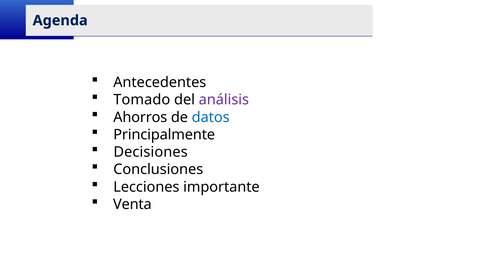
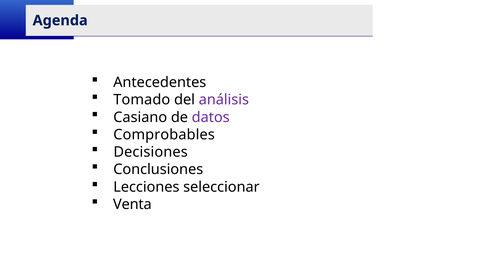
Ahorros: Ahorros -> Casiano
datos colour: blue -> purple
Principalmente: Principalmente -> Comprobables
importante: importante -> seleccionar
